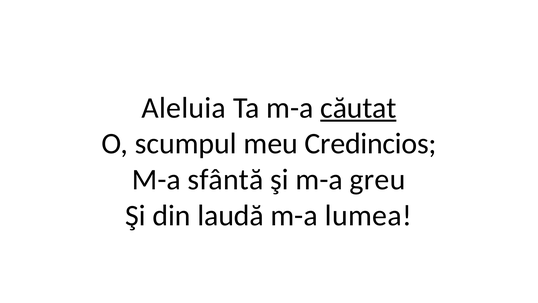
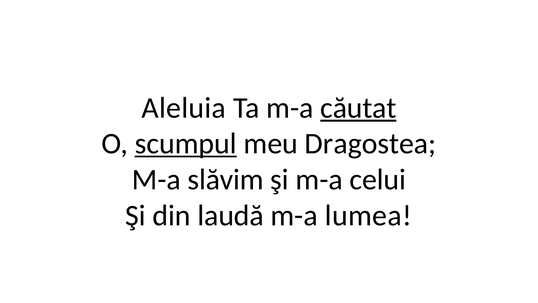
scumpul underline: none -> present
Credincios: Credincios -> Dragostea
sfântă: sfântă -> slăvim
greu: greu -> celui
